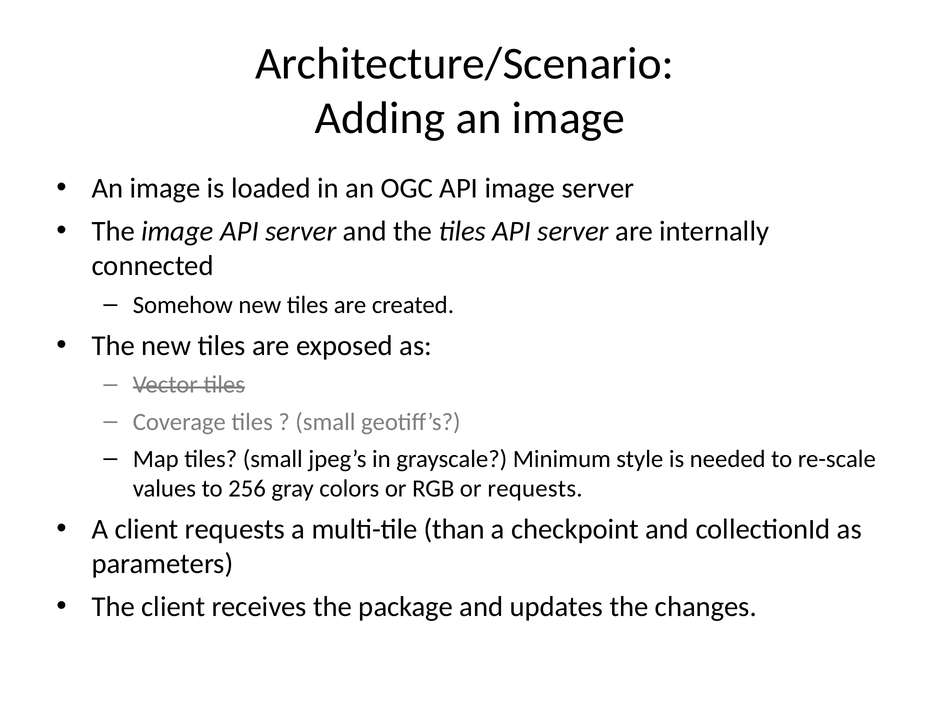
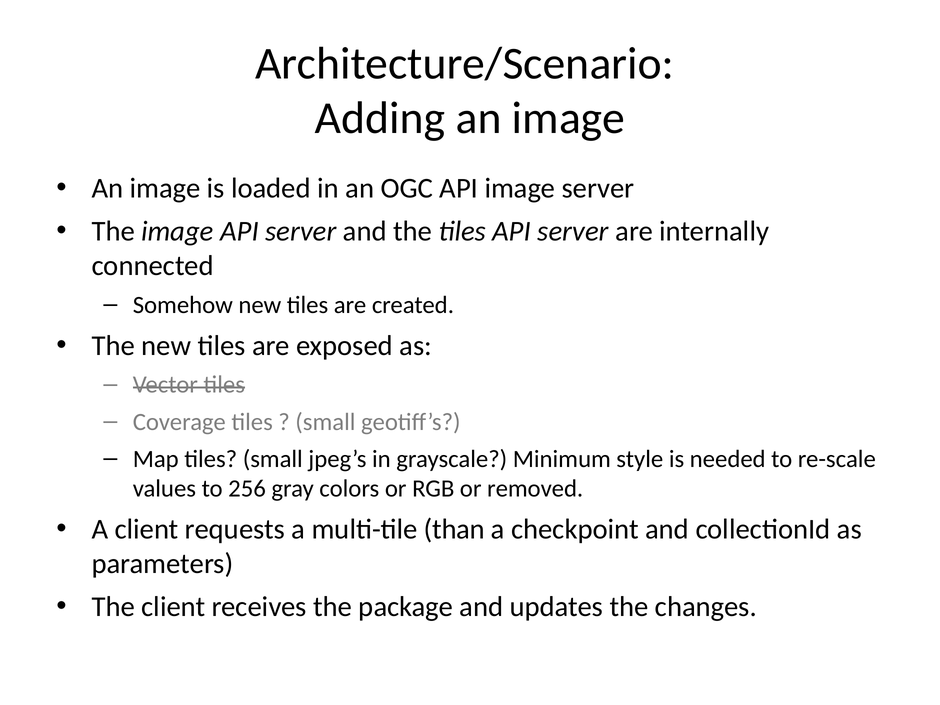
or requests: requests -> removed
